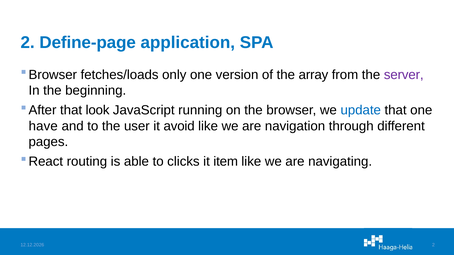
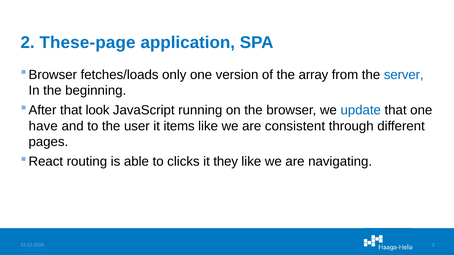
Define-page: Define-page -> These-page
server colour: purple -> blue
avoid: avoid -> items
navigation: navigation -> consistent
item: item -> they
